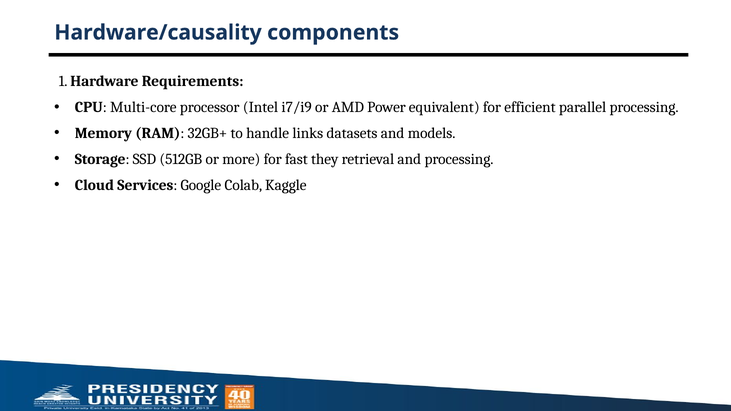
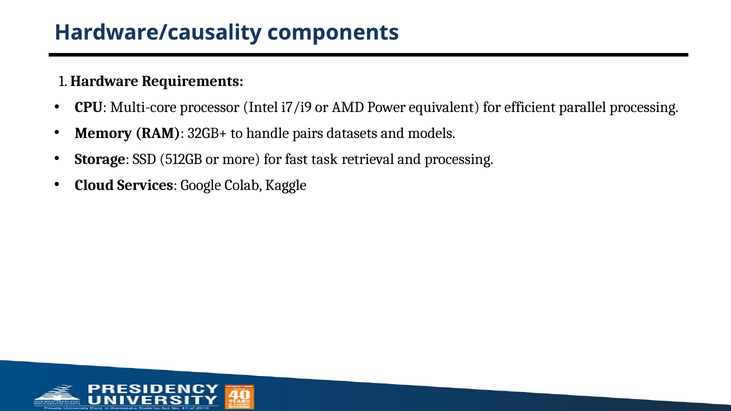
links: links -> pairs
they: they -> task
